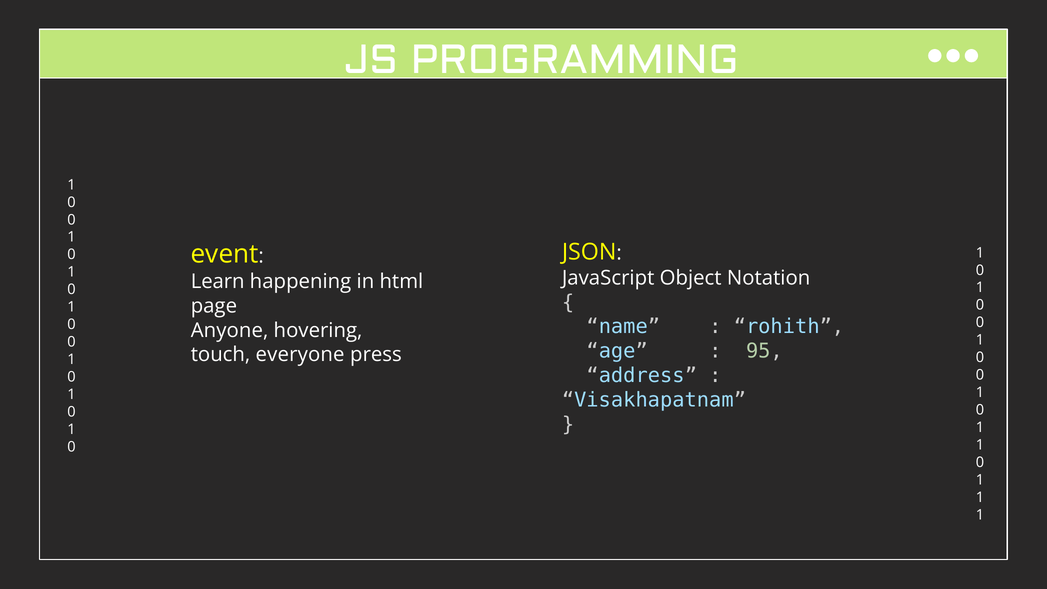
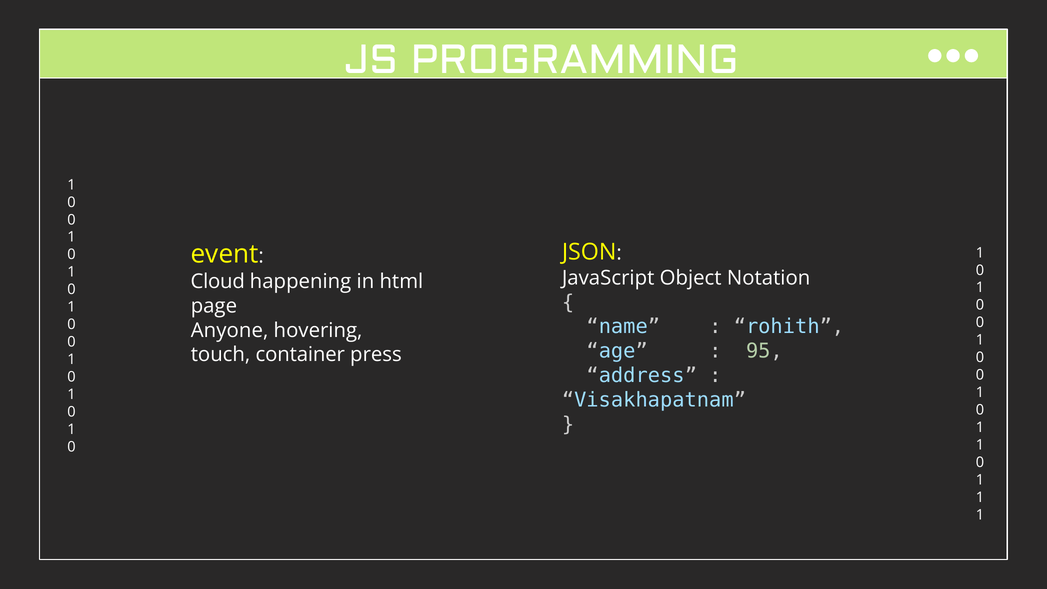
Learn: Learn -> Cloud
everyone: everyone -> container
